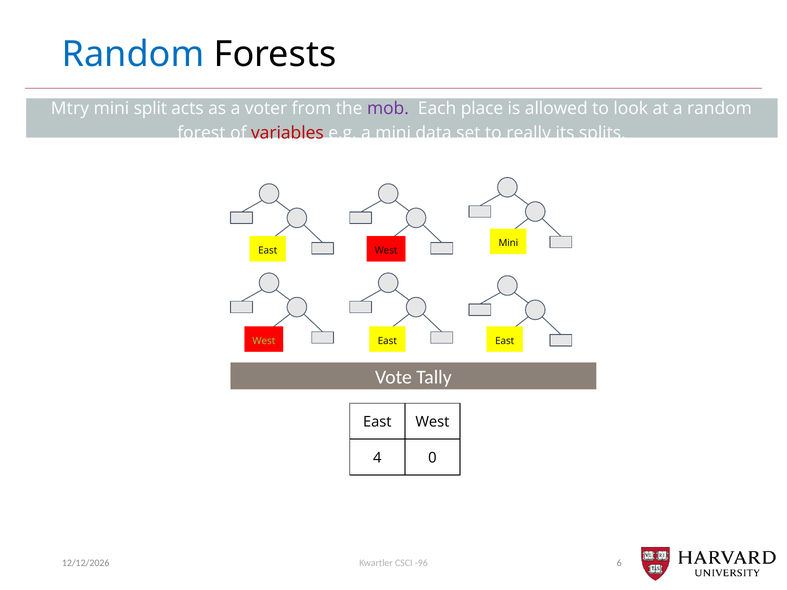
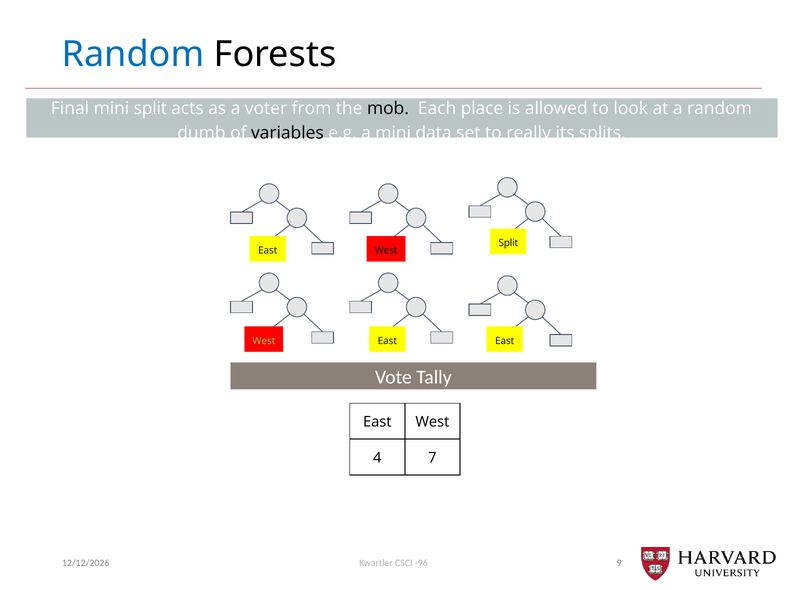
Mtry: Mtry -> Final
mob colour: purple -> black
forest: forest -> dumb
variables colour: red -> black
Mini at (508, 243): Mini -> Split
0: 0 -> 7
6: 6 -> 9
